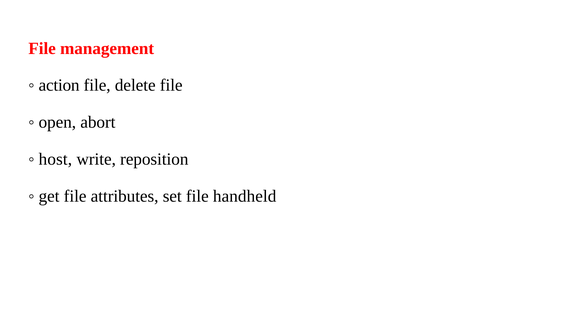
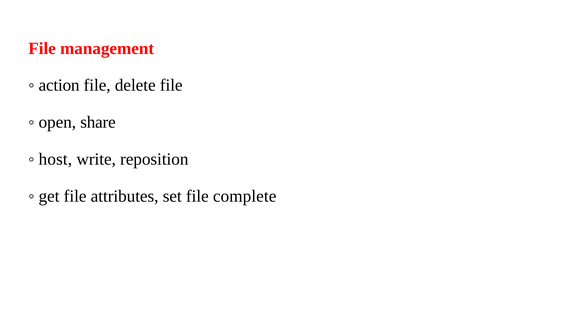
abort: abort -> share
handheld: handheld -> complete
